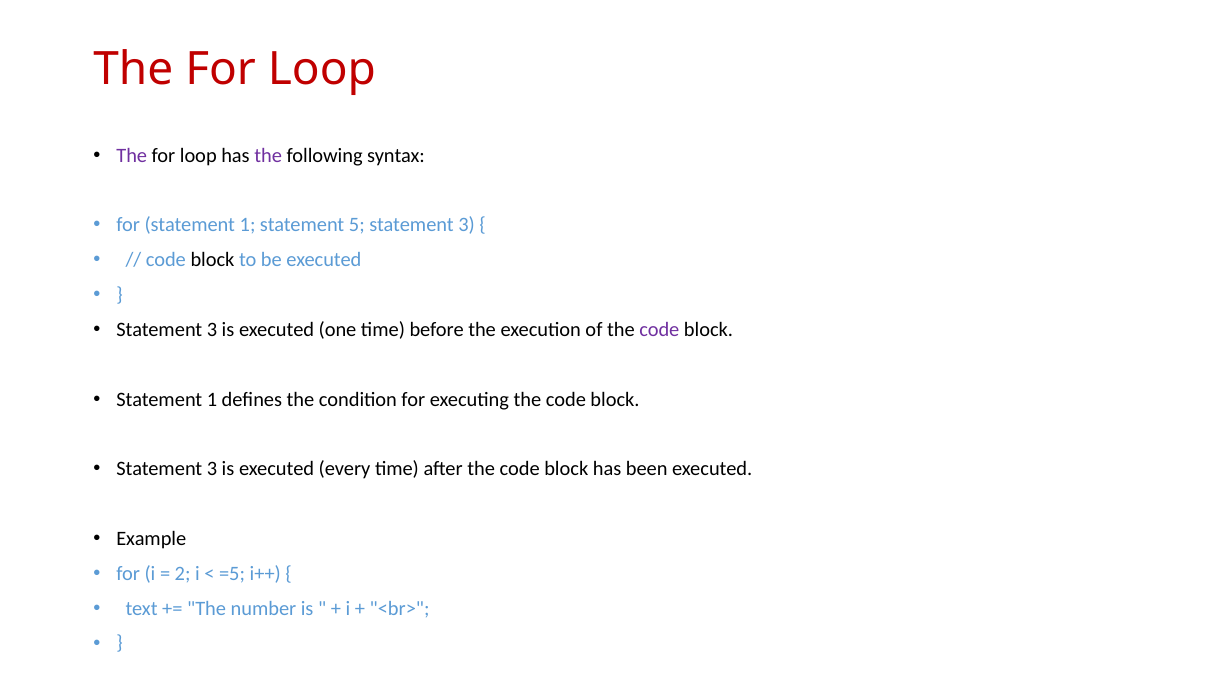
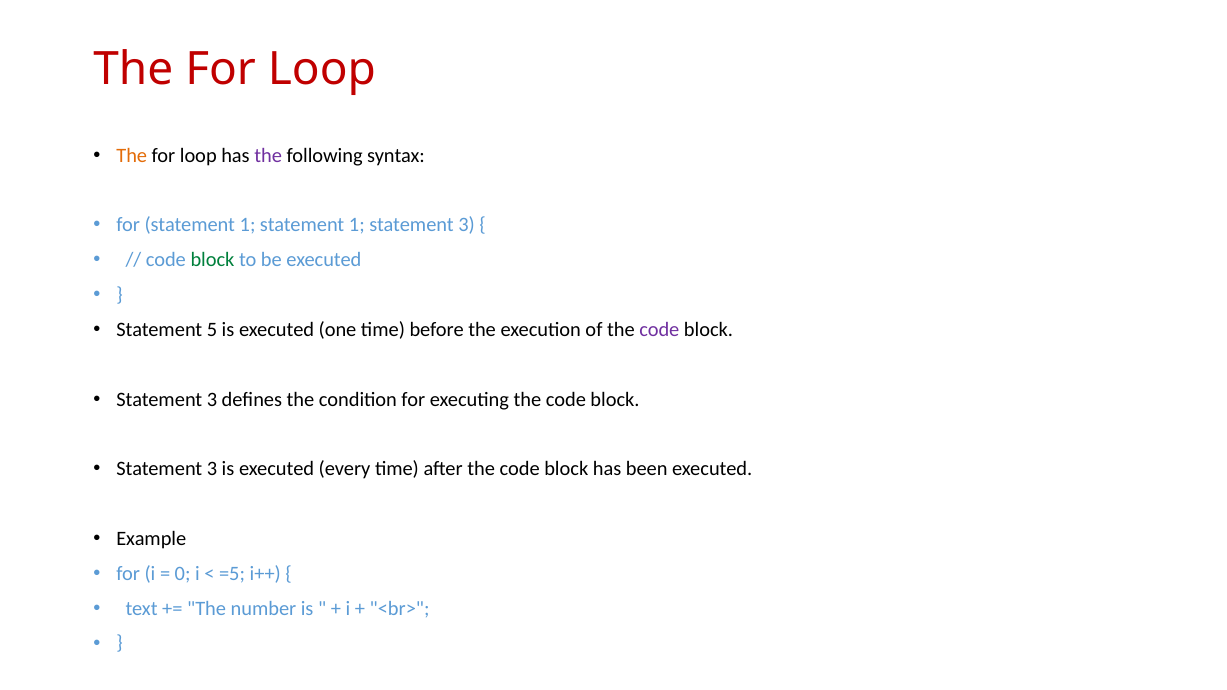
The at (132, 155) colour: purple -> orange
1 statement 5: 5 -> 1
block at (212, 260) colour: black -> green
3 at (212, 330): 3 -> 5
1 at (212, 399): 1 -> 3
2: 2 -> 0
